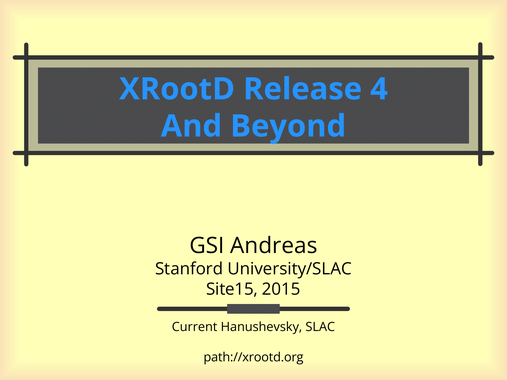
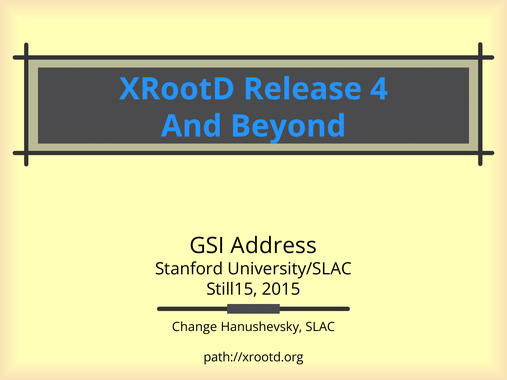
Andreas: Andreas -> Address
Site15: Site15 -> Still15
Current: Current -> Change
